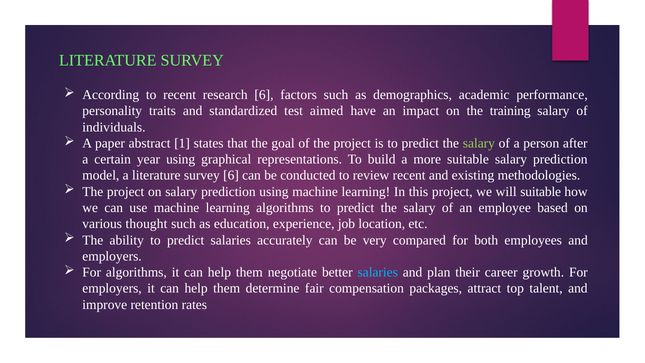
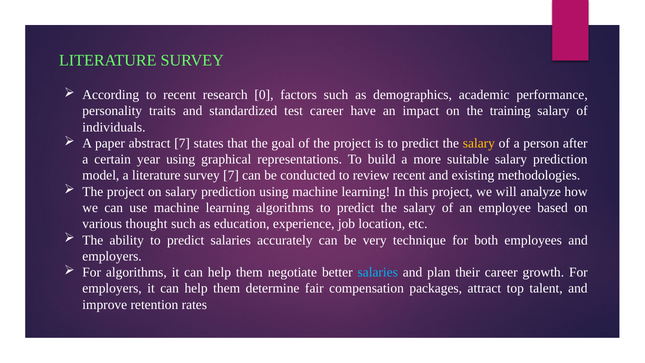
research 6: 6 -> 0
test aimed: aimed -> career
abstract 1: 1 -> 7
salary at (479, 143) colour: light green -> yellow
survey 6: 6 -> 7
will suitable: suitable -> analyze
compared: compared -> technique
